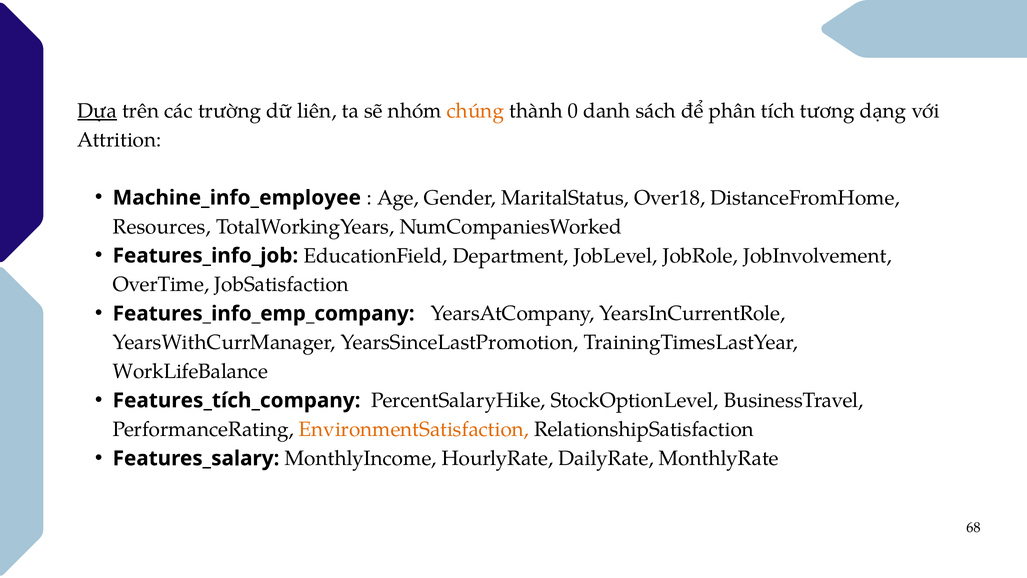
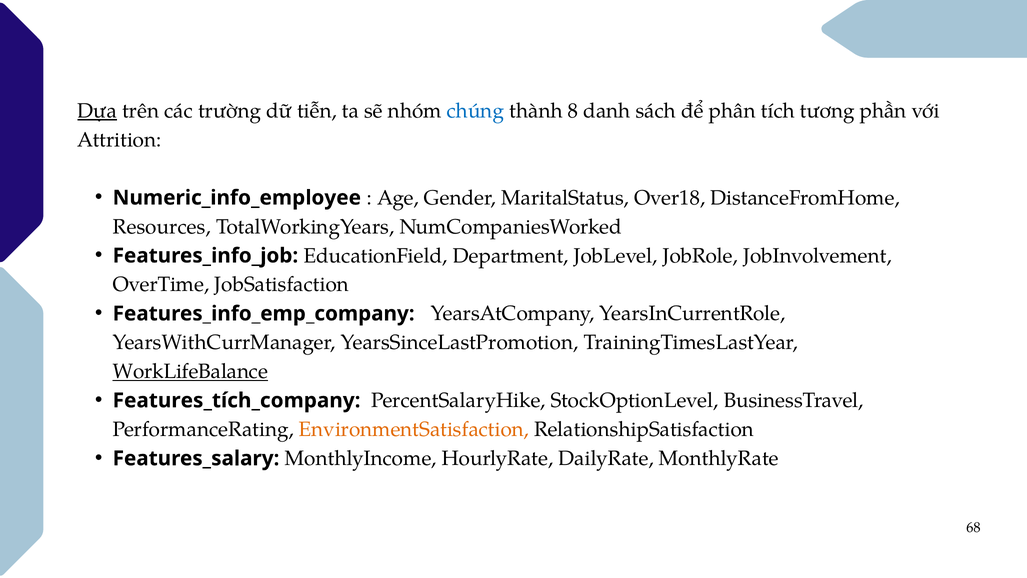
liên: liên -> tiễn
chúng colour: orange -> blue
0: 0 -> 8
dạng: dạng -> phần
Machine_info_employee: Machine_info_employee -> Numeric_info_employee
WorkLifeBalance underline: none -> present
